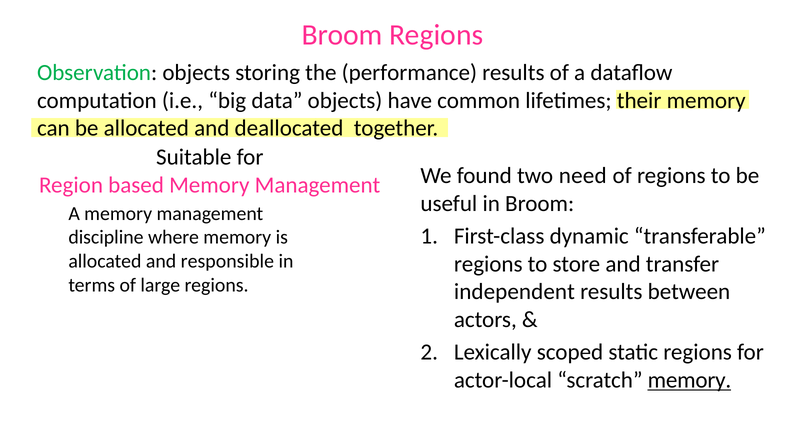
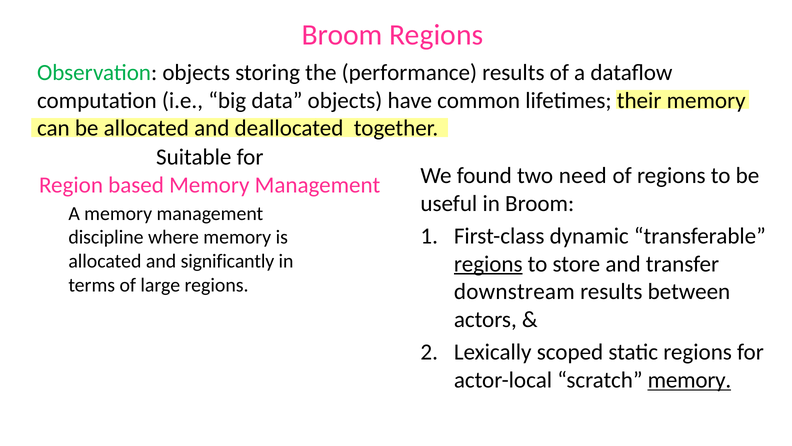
responsible: responsible -> significantly
regions at (488, 264) underline: none -> present
independent: independent -> downstream
